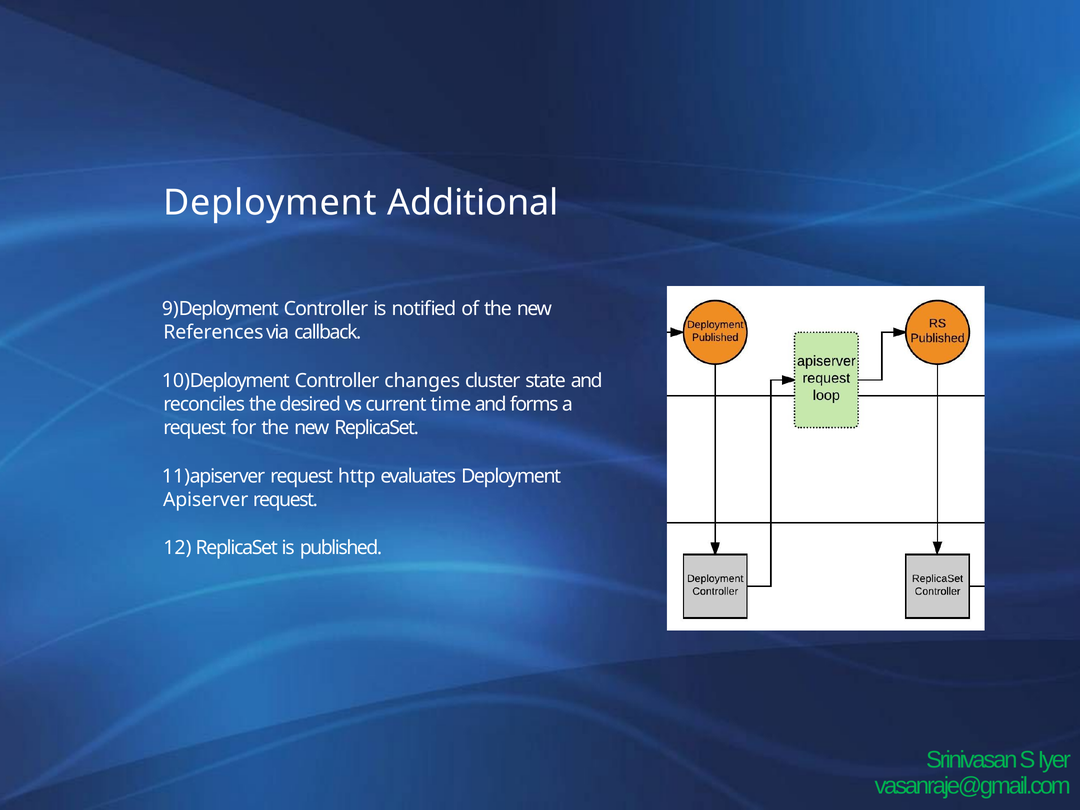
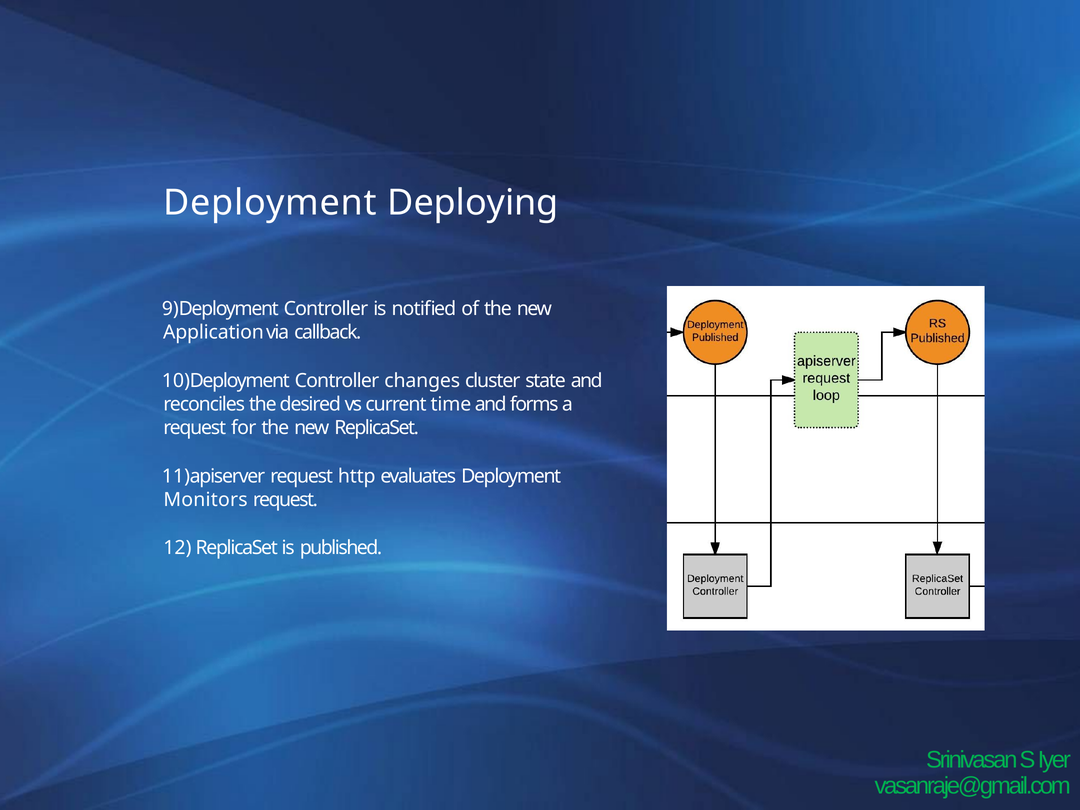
Additional: Additional -> Deploying
References: References -> Application
Apiserver: Apiserver -> Monitors
